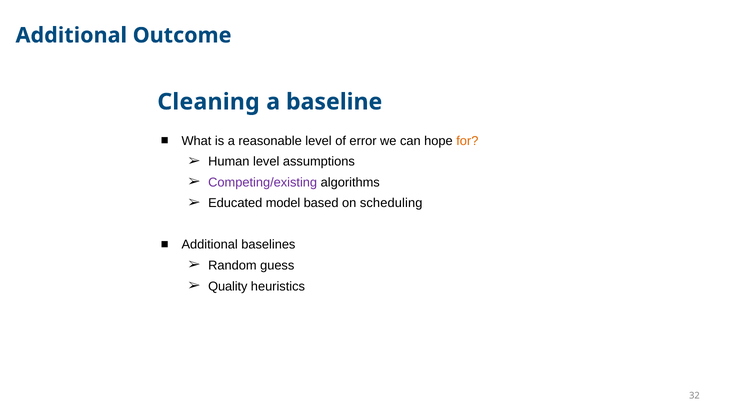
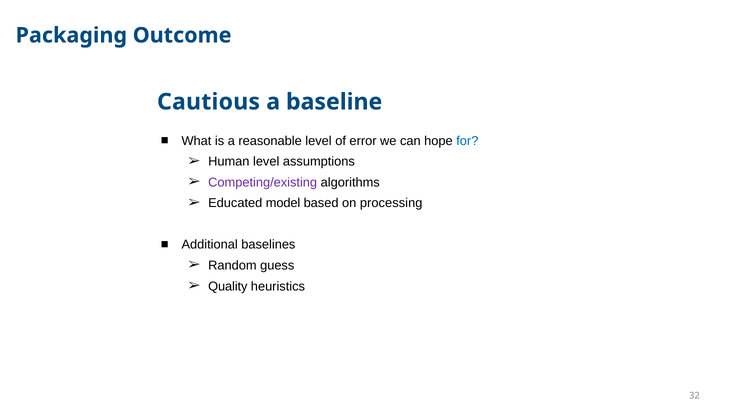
Additional at (71, 35): Additional -> Packaging
Cleaning: Cleaning -> Cautious
for colour: orange -> blue
scheduling: scheduling -> processing
